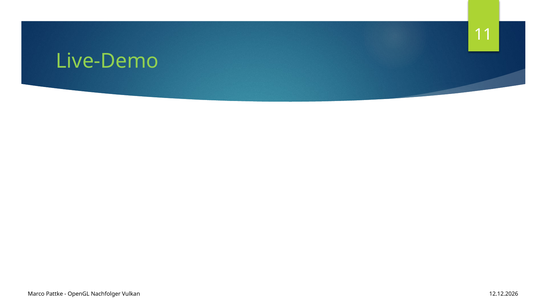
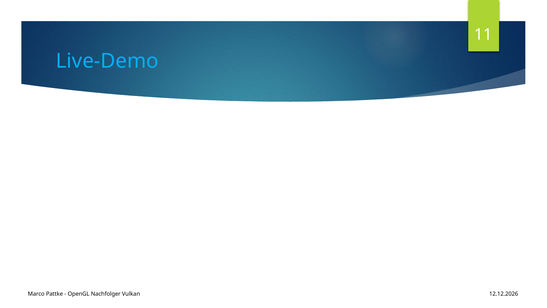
Live-Demo colour: light green -> light blue
